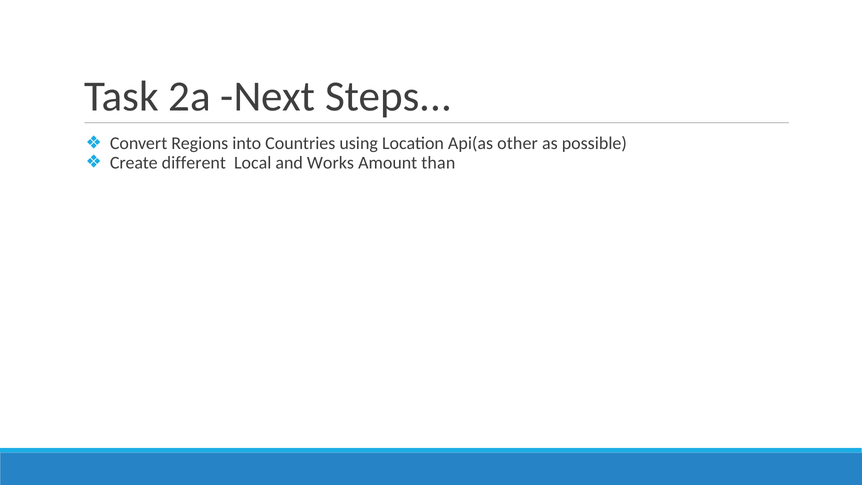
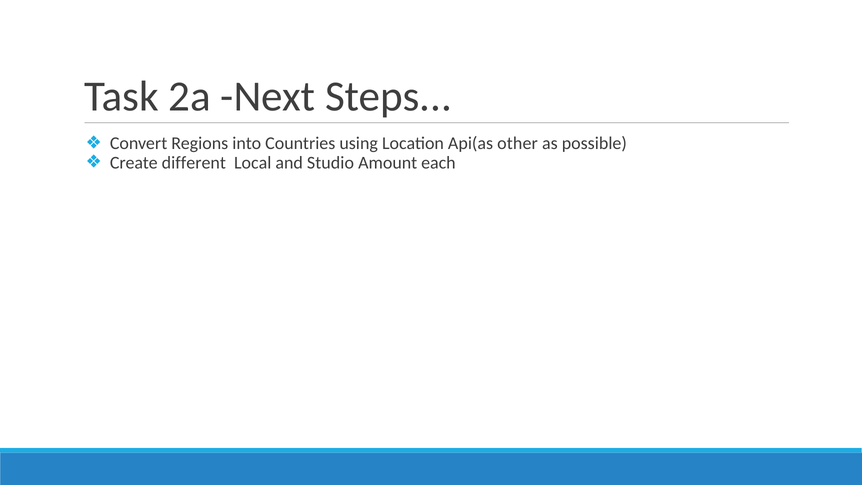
Works: Works -> Studio
than: than -> each
